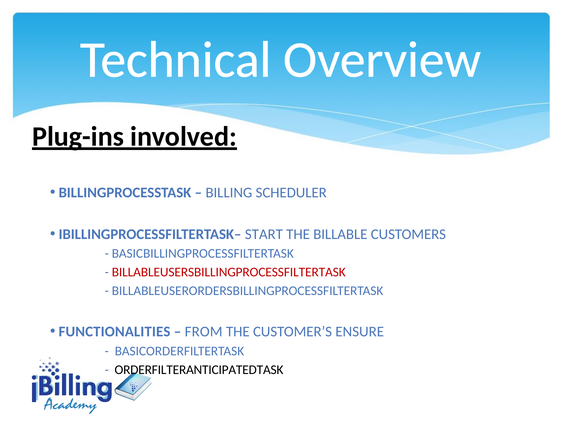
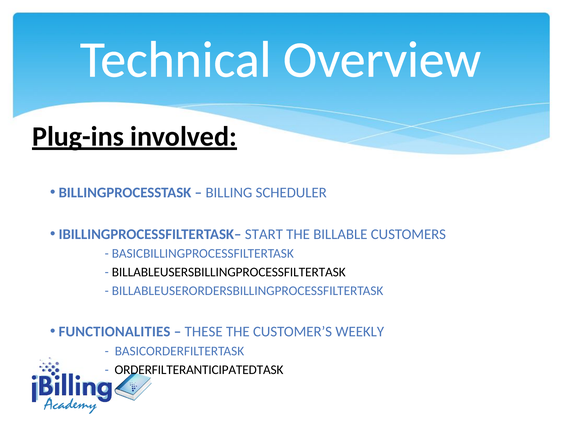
BILLABLEUSERSBILLINGPROCESSFILTERTASK colour: red -> black
FROM: FROM -> THESE
ENSURE: ENSURE -> WEEKLY
